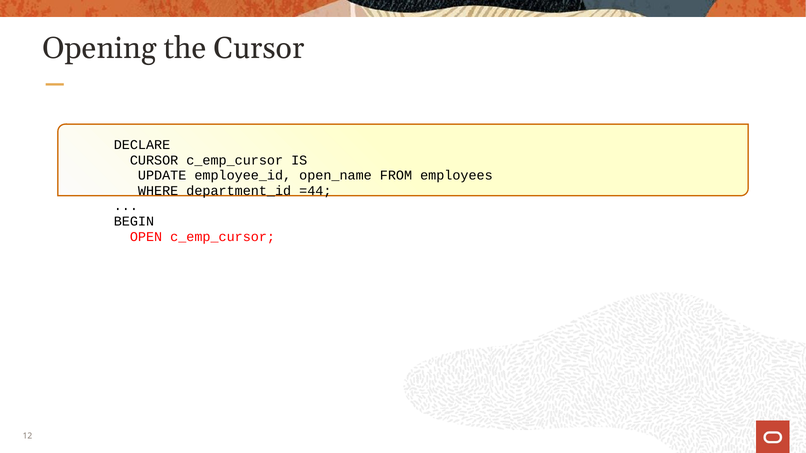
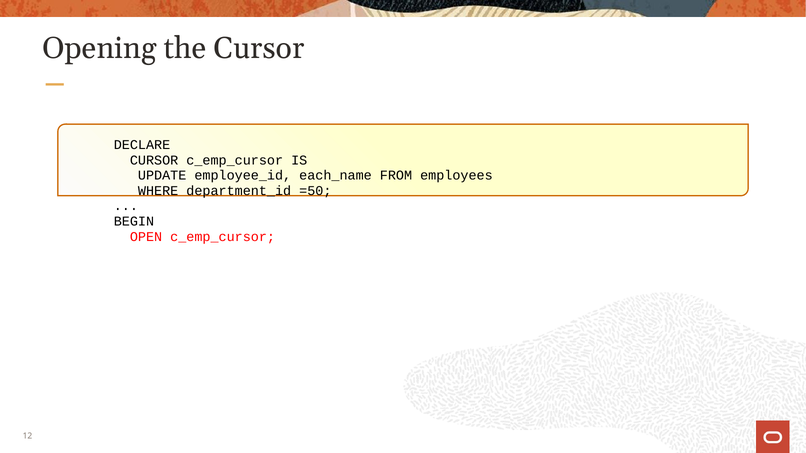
open_name: open_name -> each_name
=44: =44 -> =50
